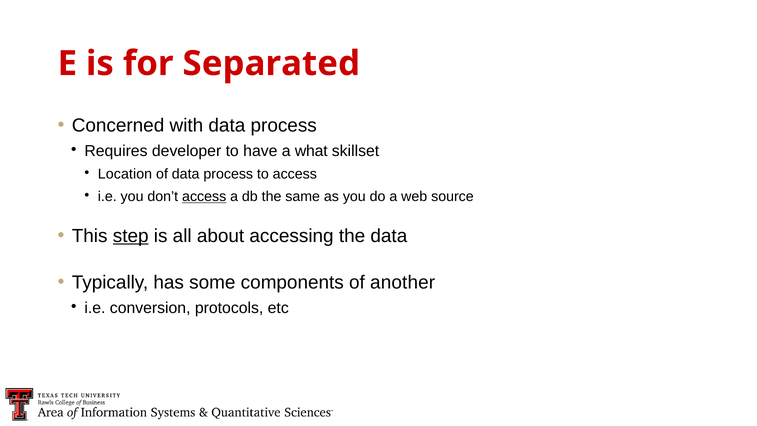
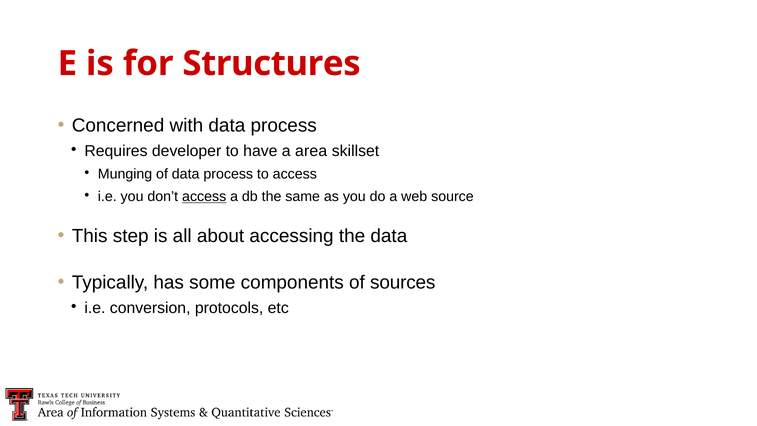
Separated: Separated -> Structures
what: what -> area
Location: Location -> Munging
step underline: present -> none
another: another -> sources
